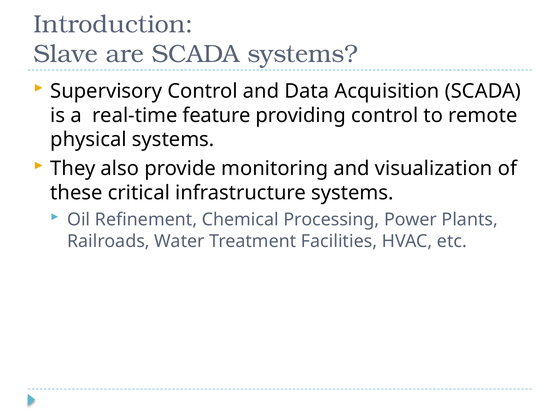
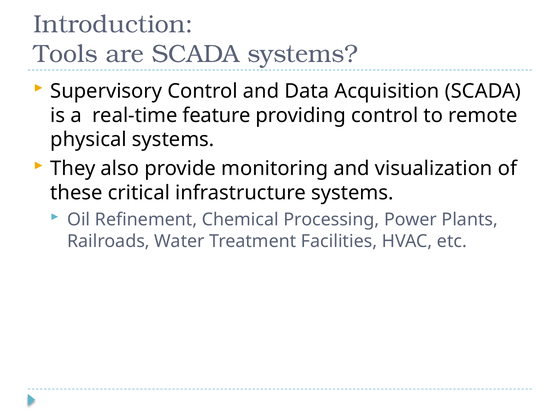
Slave: Slave -> Tools
